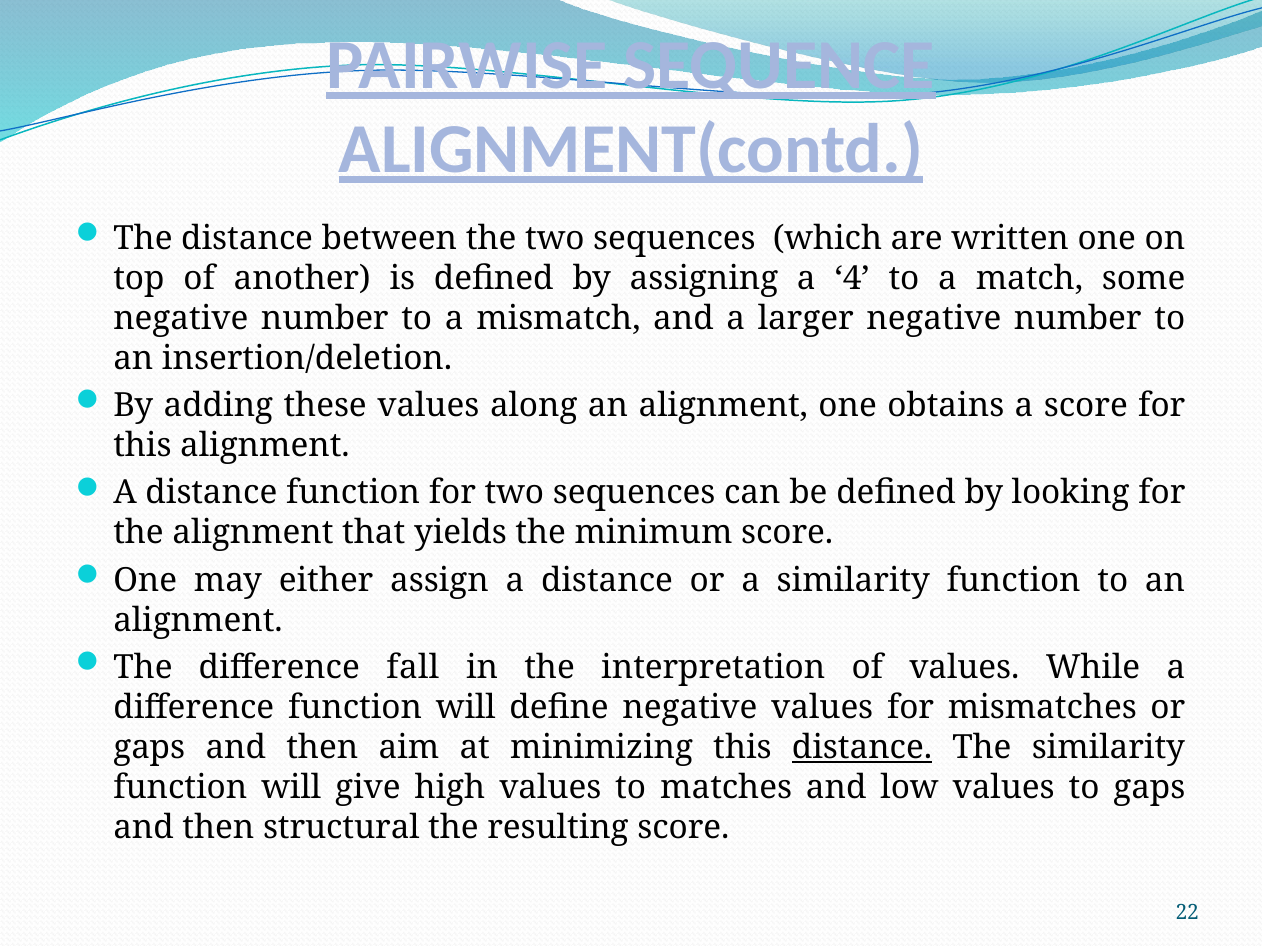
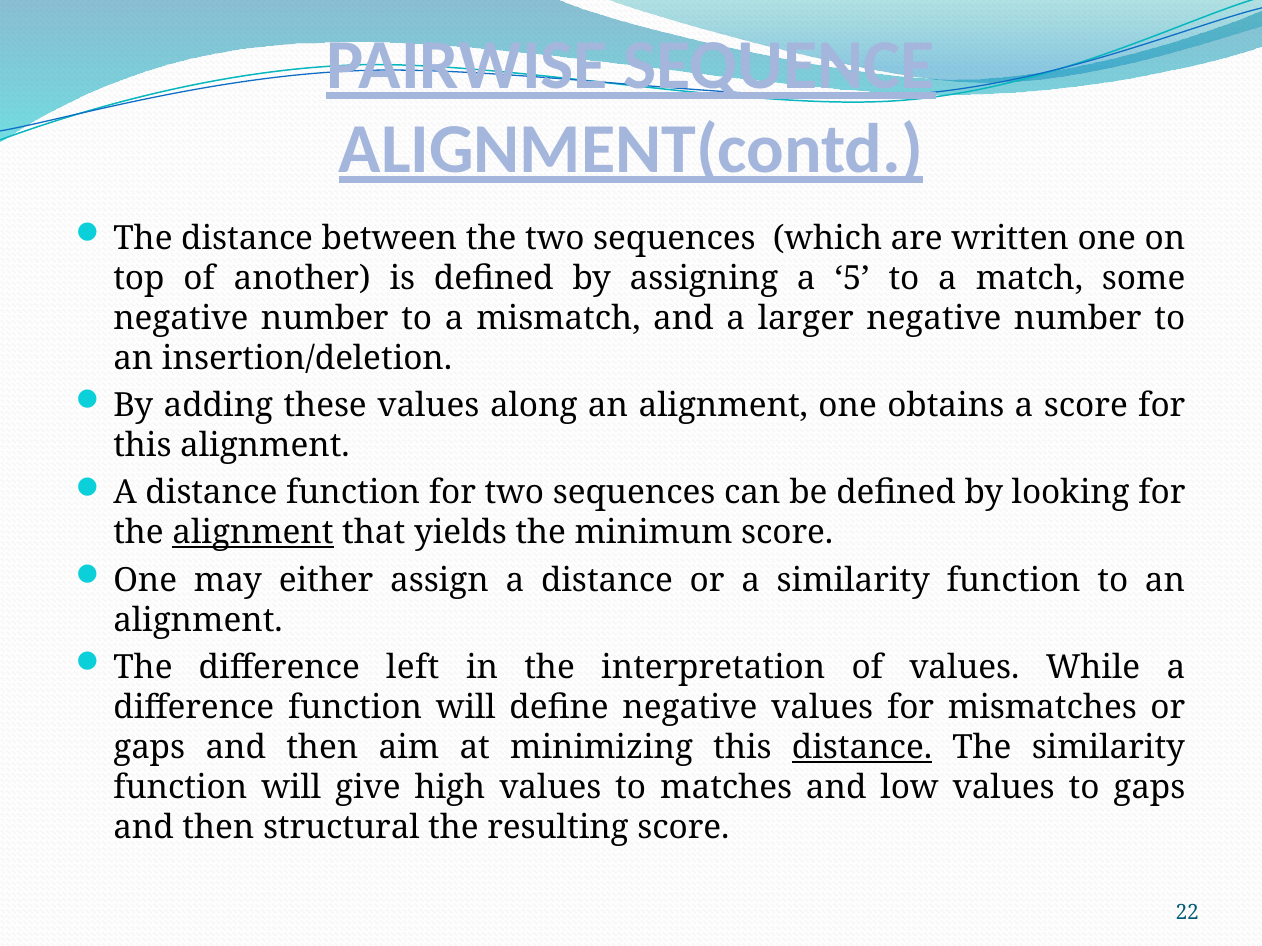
4: 4 -> 5
alignment at (253, 533) underline: none -> present
fall: fall -> left
